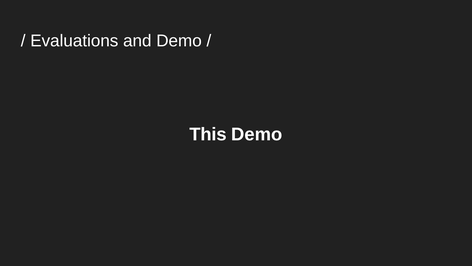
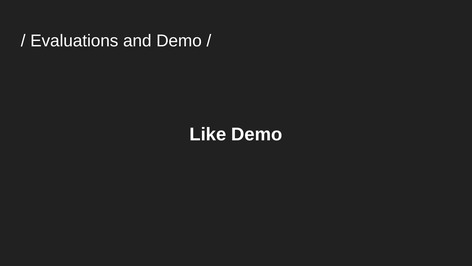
This: This -> Like
